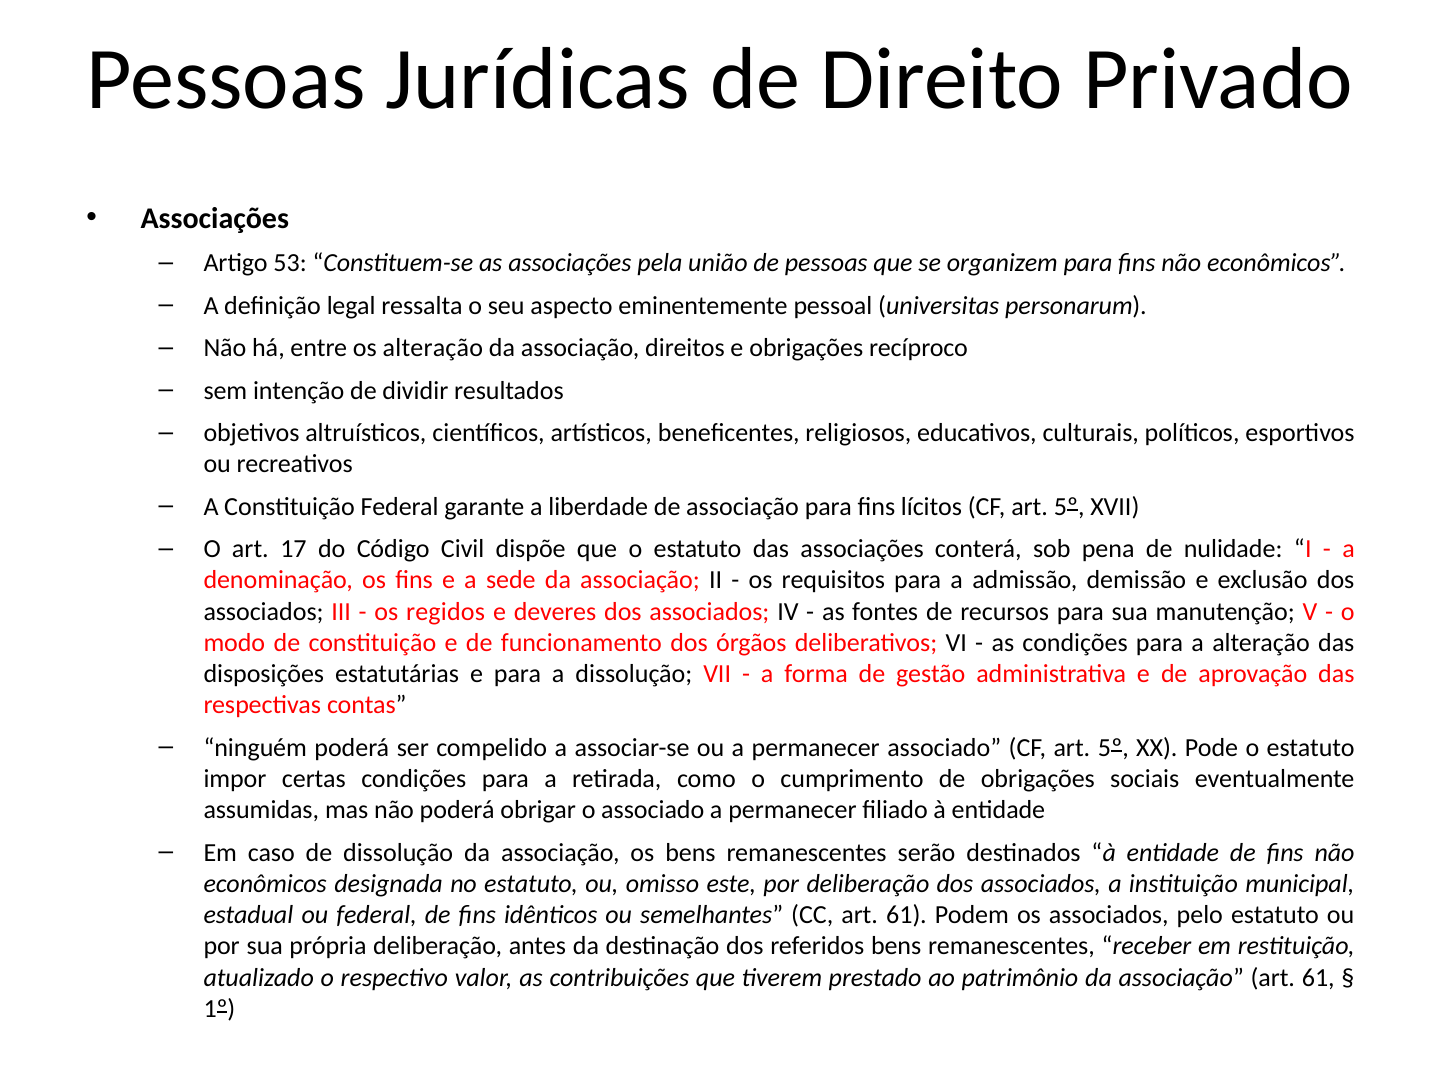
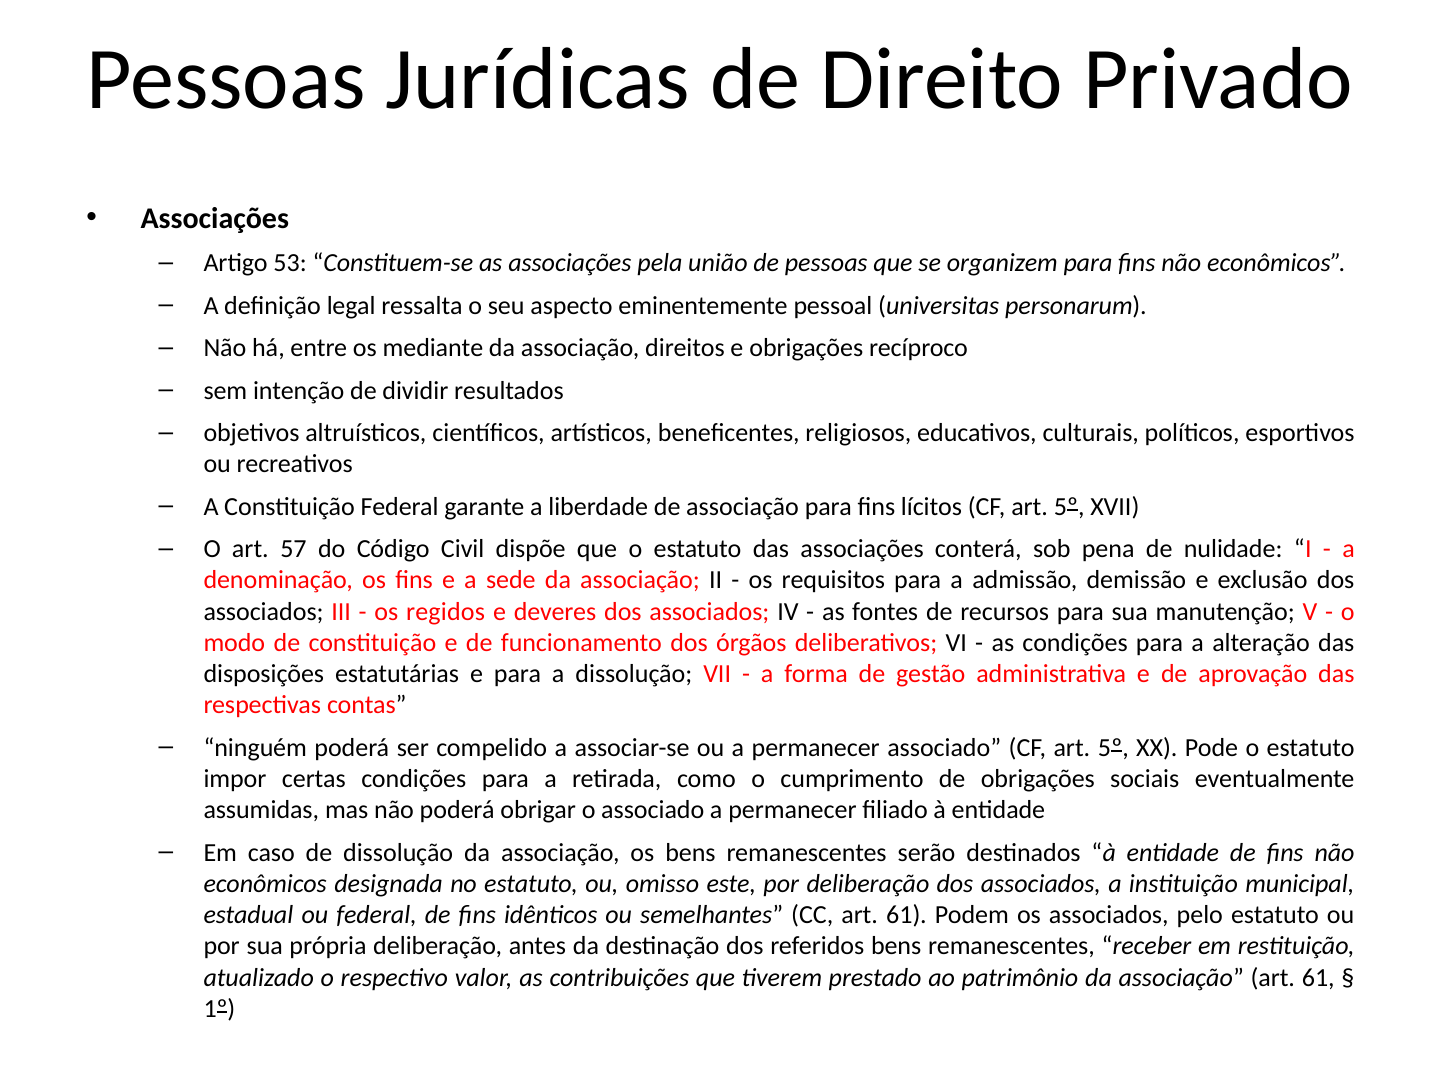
os alteração: alteração -> mediante
17: 17 -> 57
